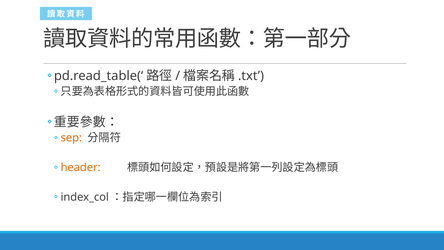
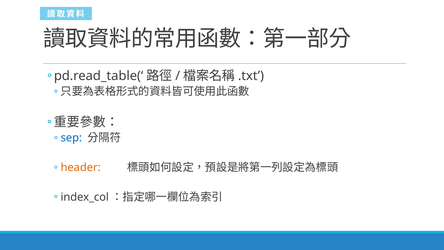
sep colour: orange -> blue
